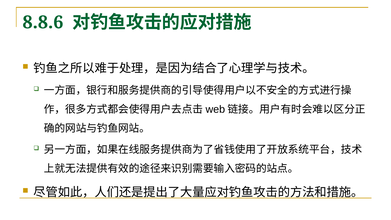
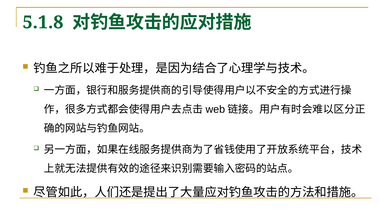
8.8.6: 8.8.6 -> 5.1.8
